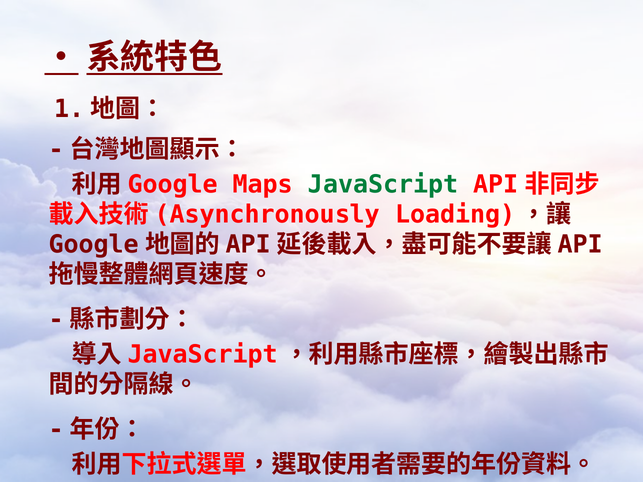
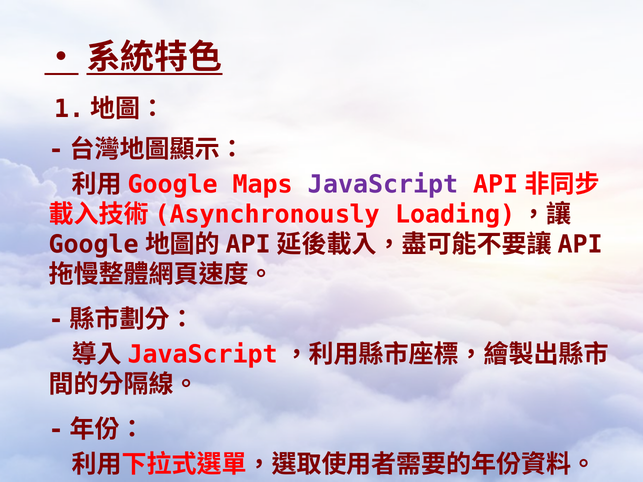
JavaScript colour: green -> purple
